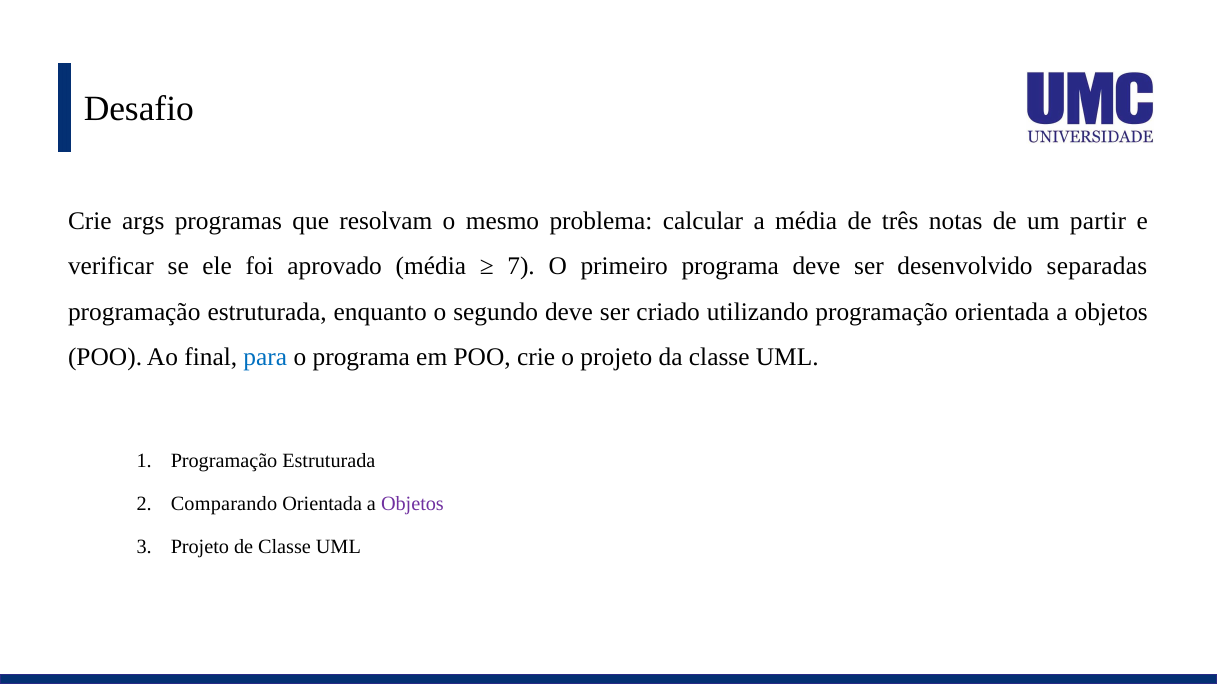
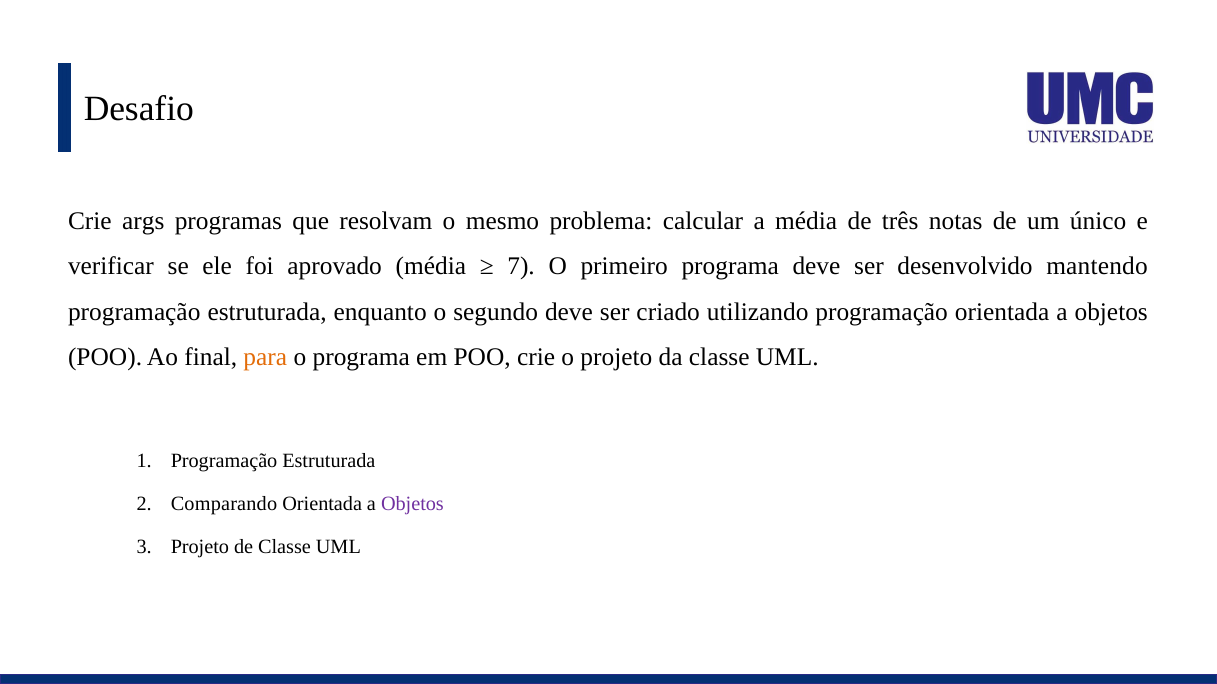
partir: partir -> único
separadas: separadas -> mantendo
para colour: blue -> orange
